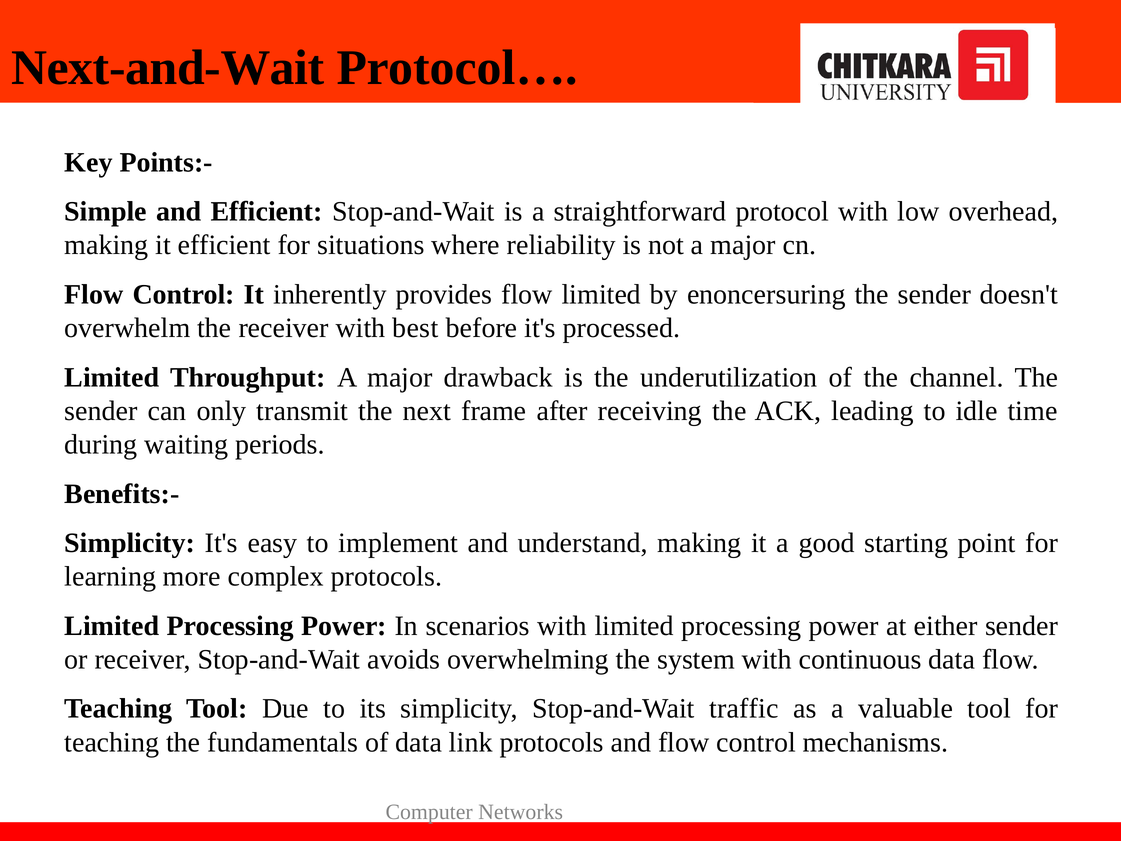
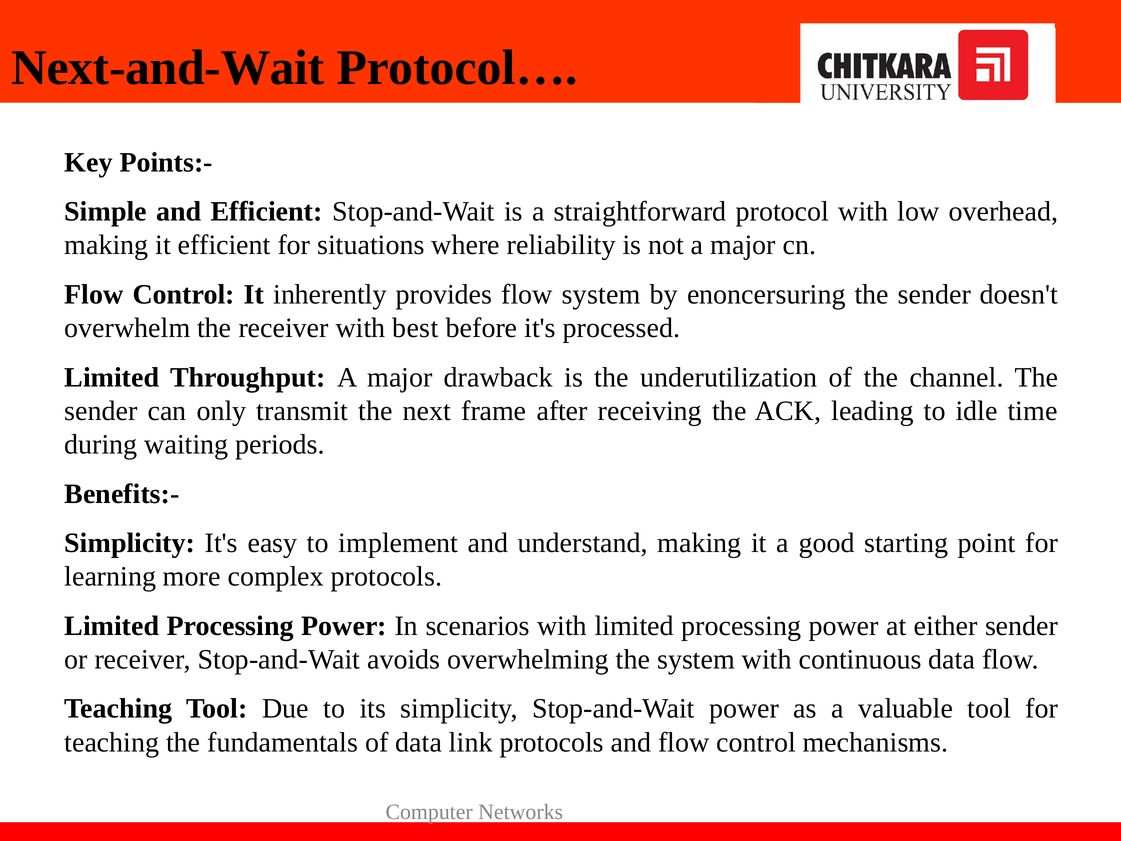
flow limited: limited -> system
Stop-and-Wait traffic: traffic -> power
